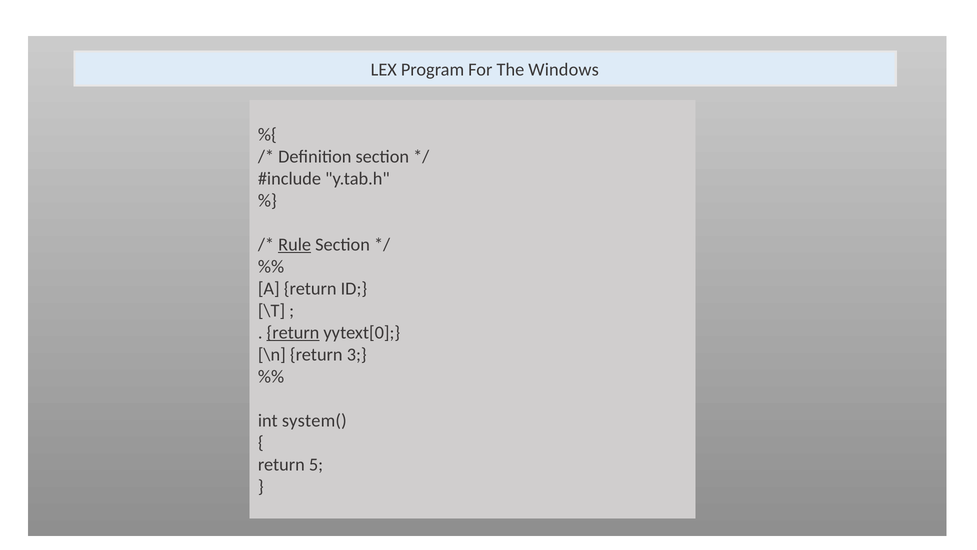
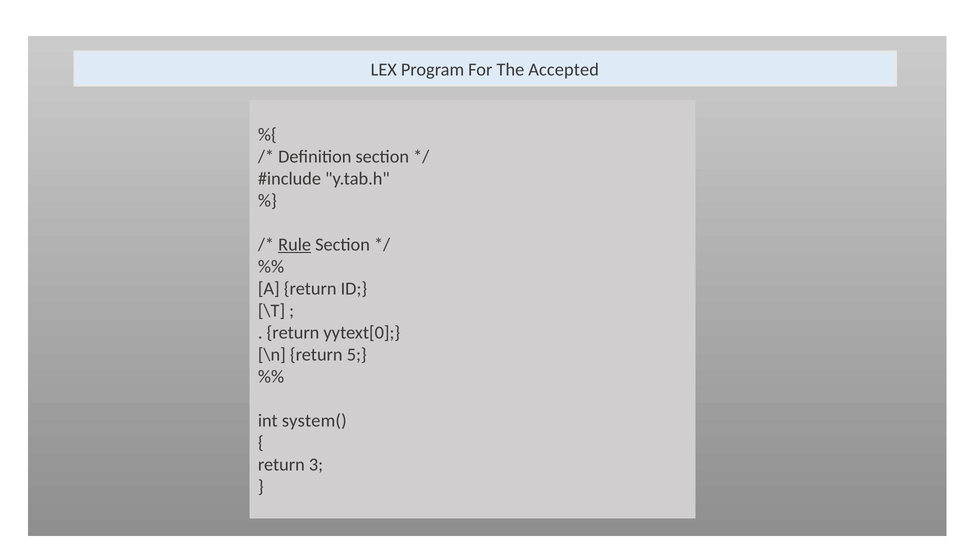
Windows: Windows -> Accepted
return at (293, 332) underline: present -> none
3: 3 -> 5
5: 5 -> 3
